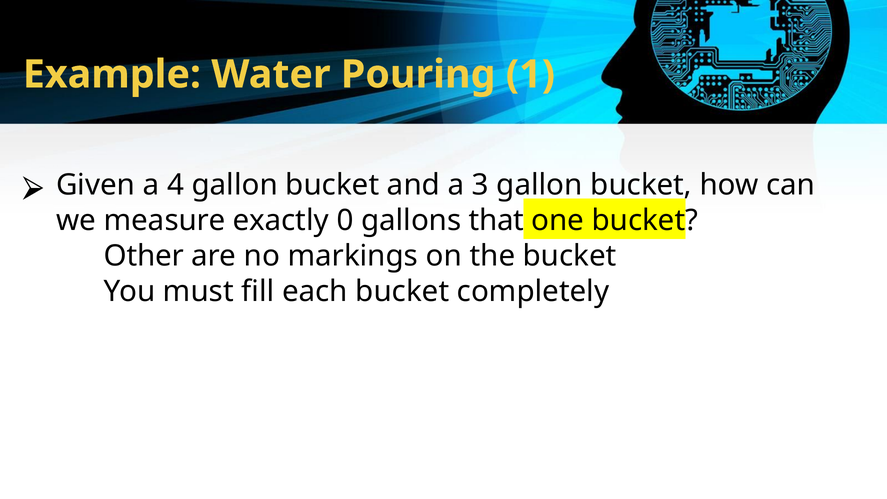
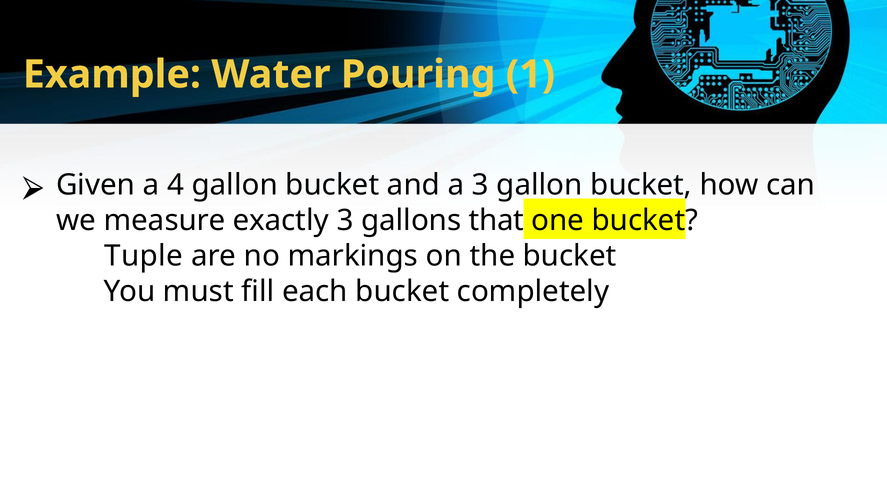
exactly 0: 0 -> 3
Other: Other -> Tuple
